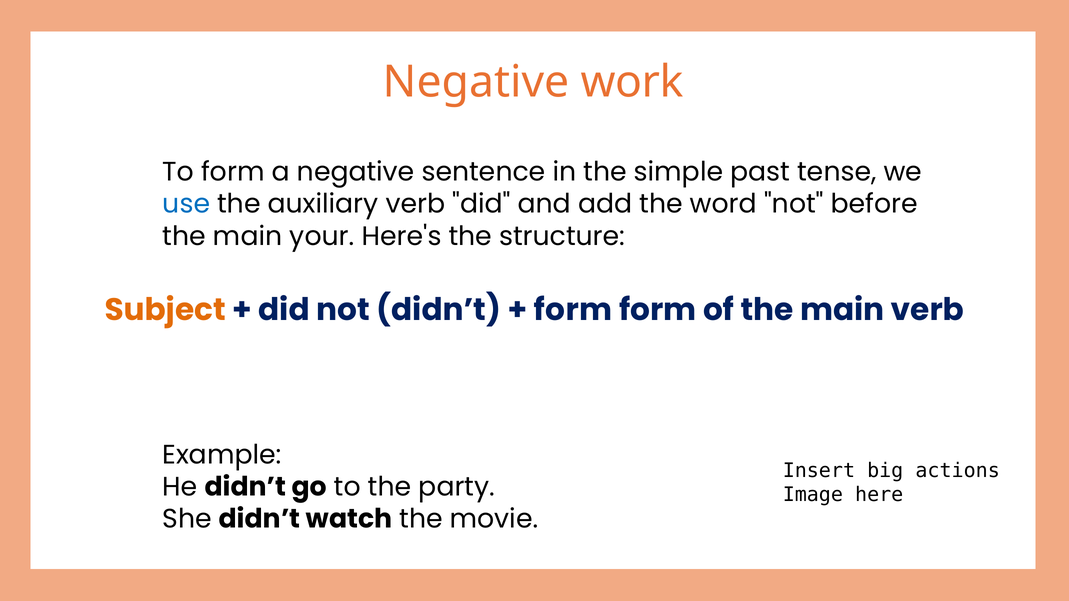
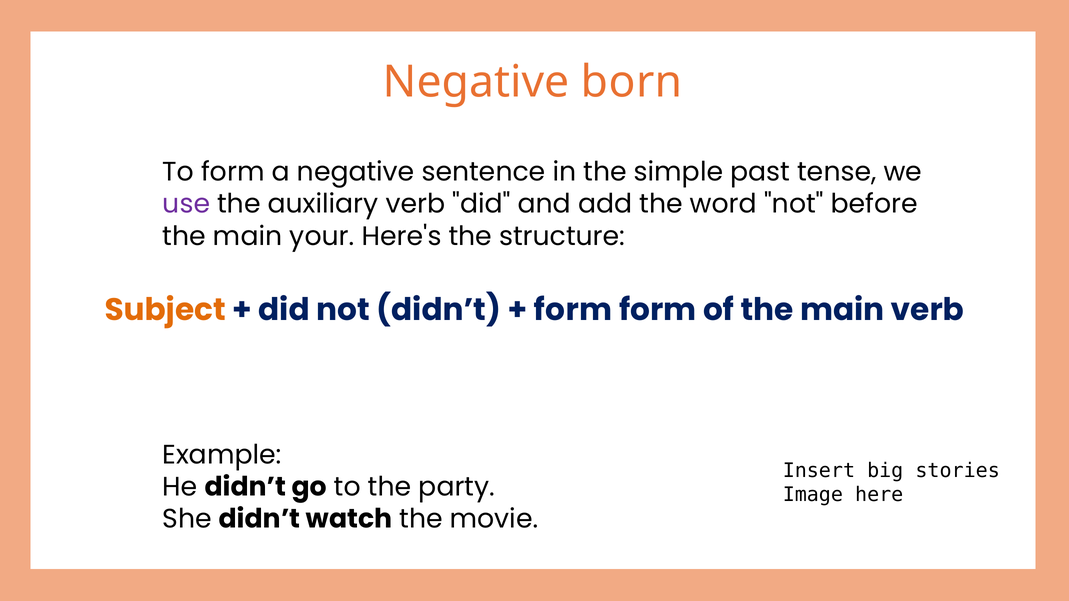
work: work -> born
use colour: blue -> purple
actions: actions -> stories
